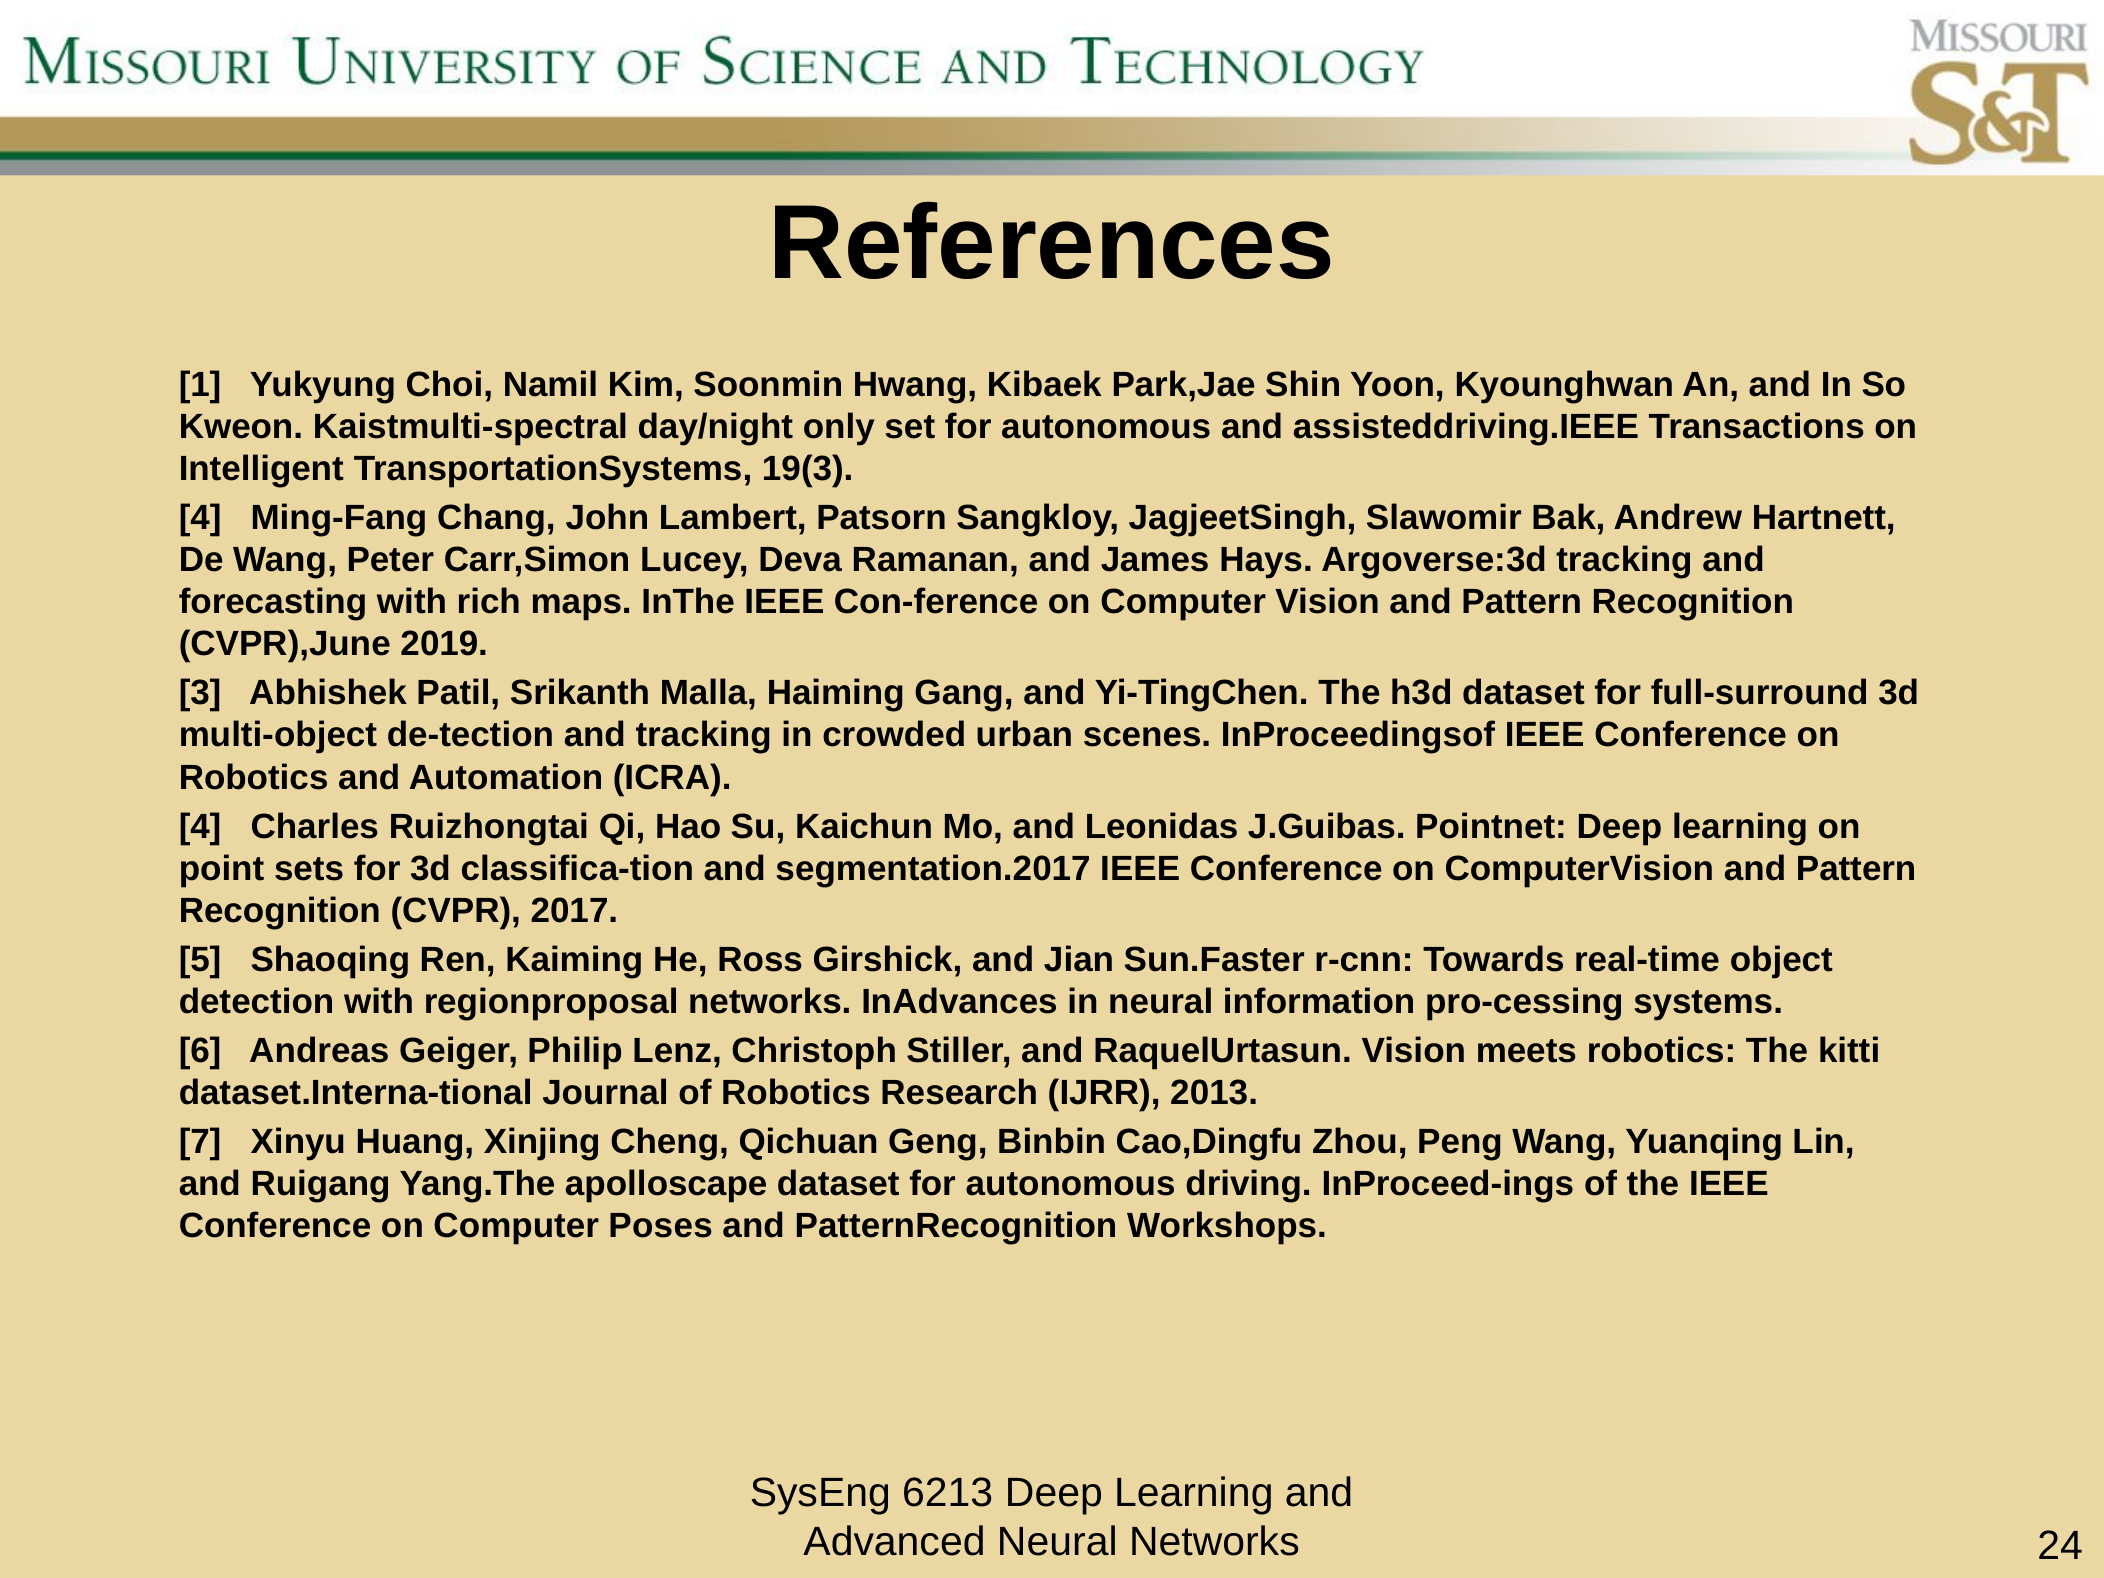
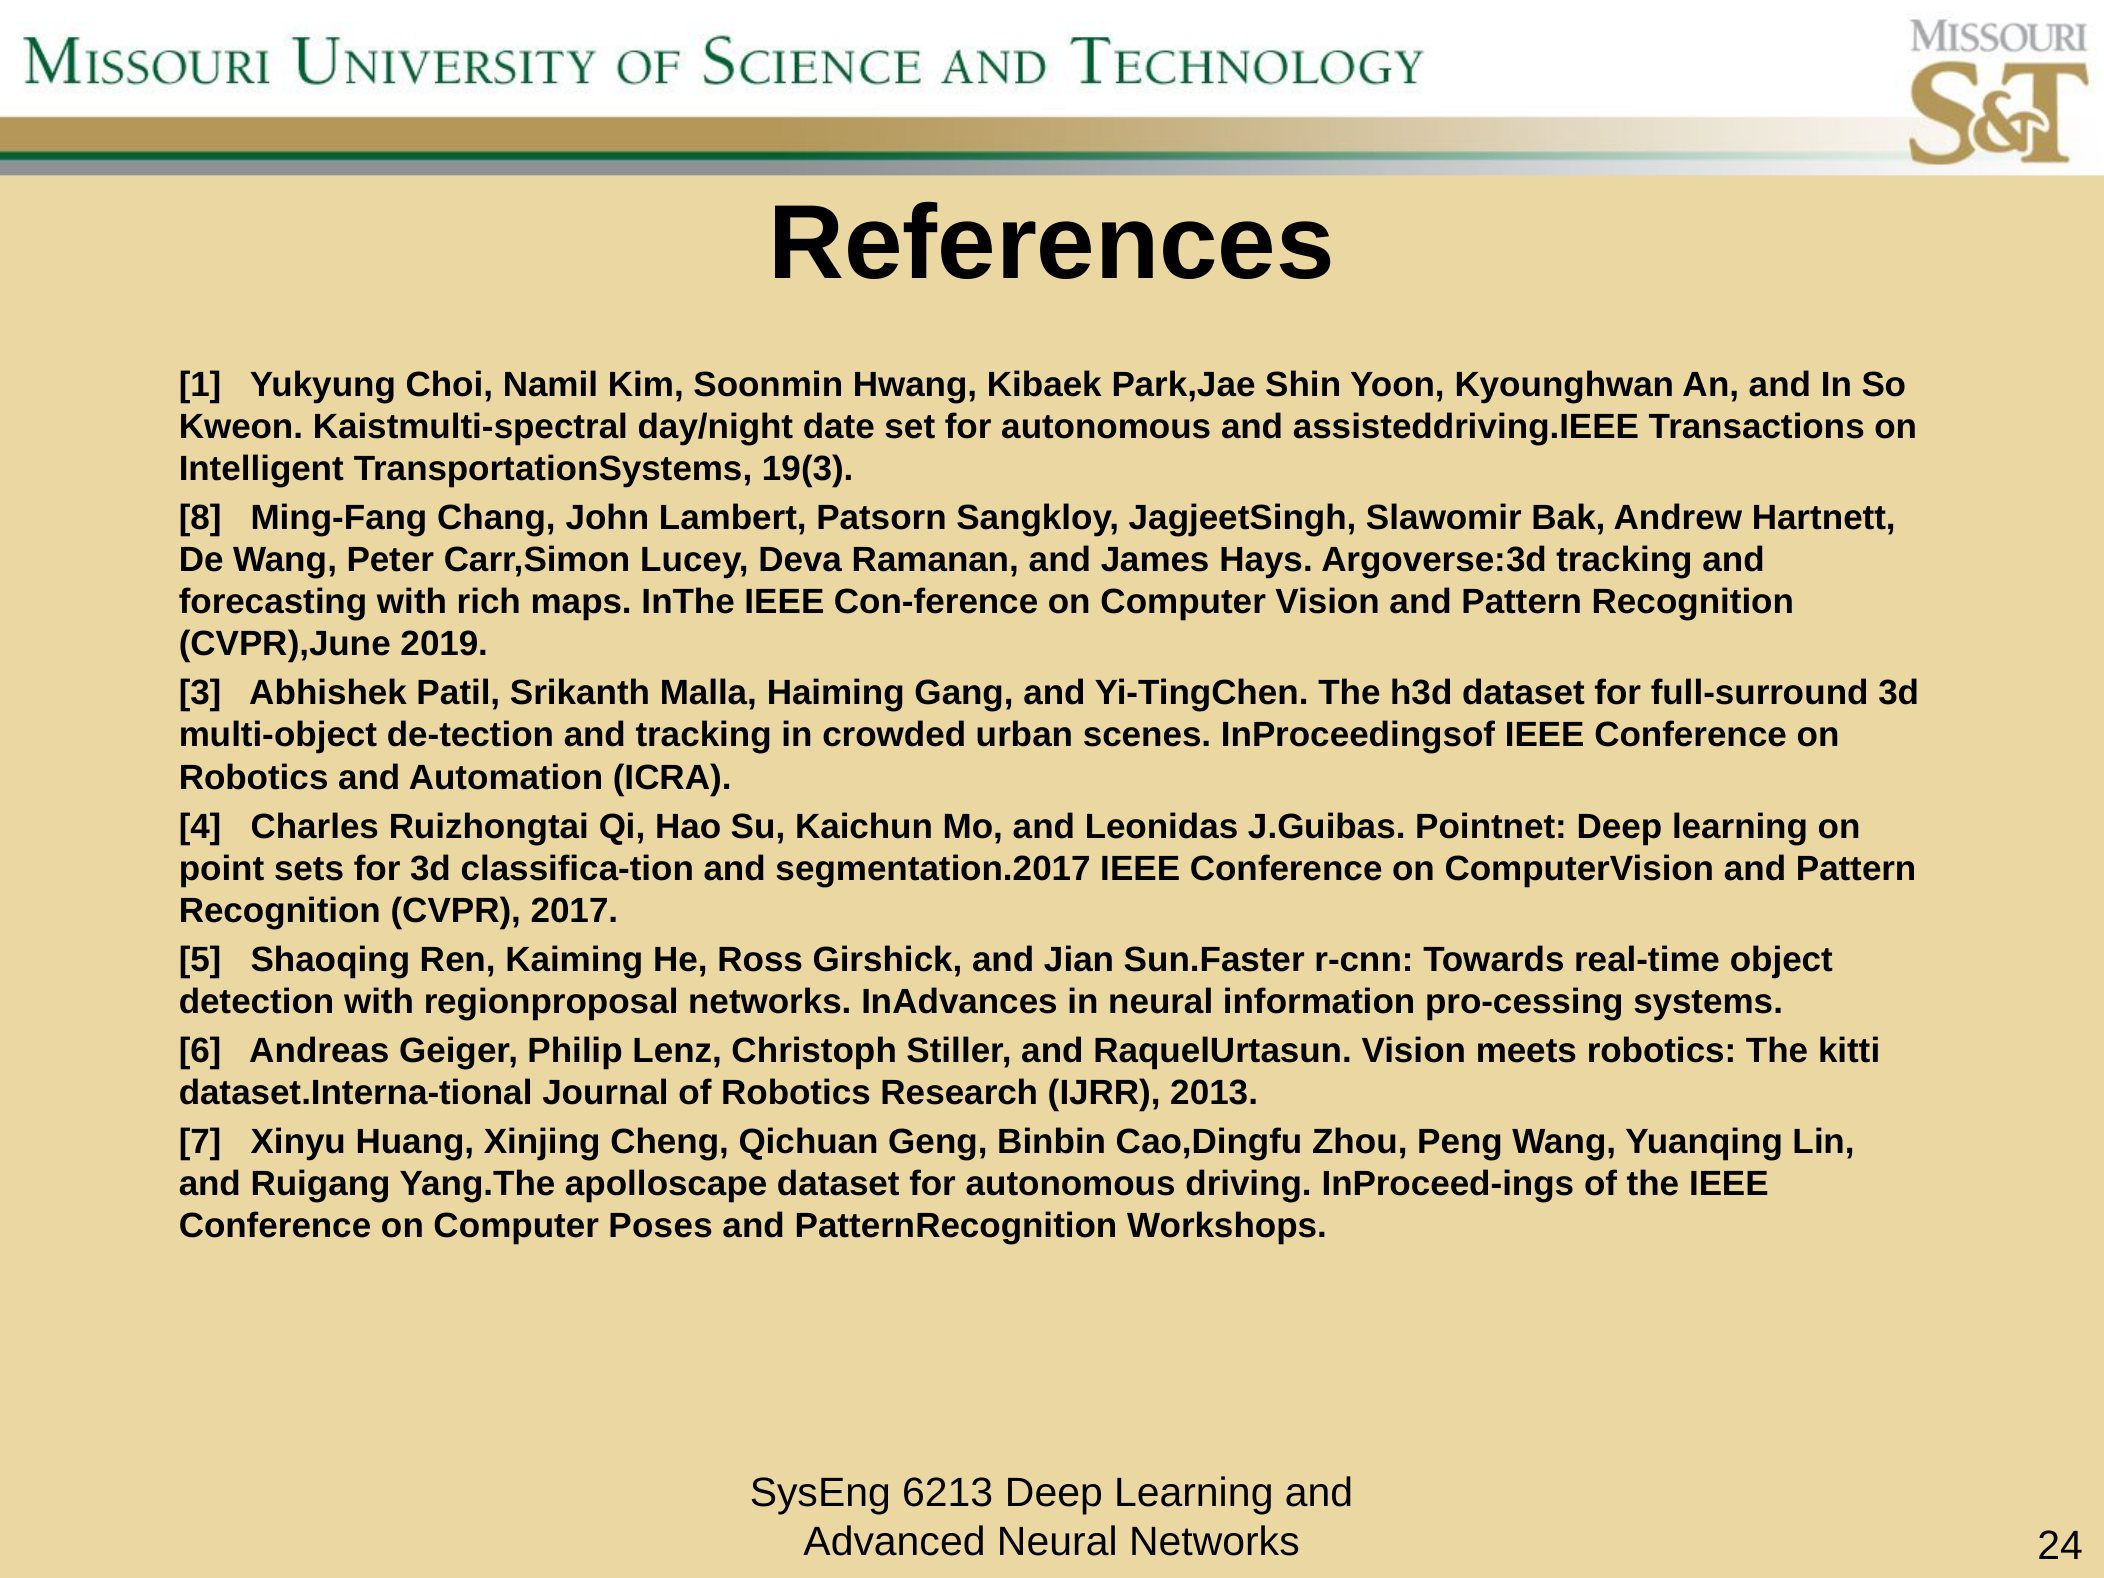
only: only -> date
4 at (200, 518): 4 -> 8
